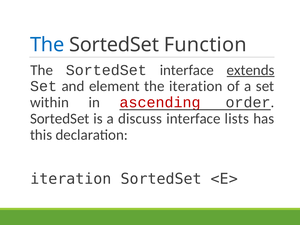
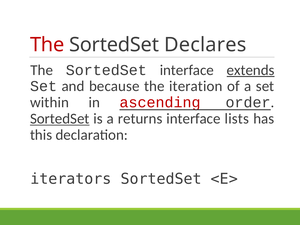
The at (47, 45) colour: blue -> red
Function: Function -> Declares
element: element -> because
SortedSet at (60, 119) underline: none -> present
discuss: discuss -> returns
iteration at (71, 179): iteration -> iterators
